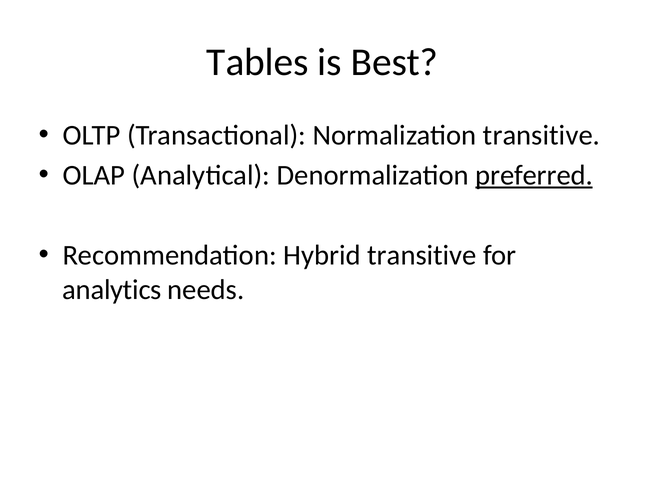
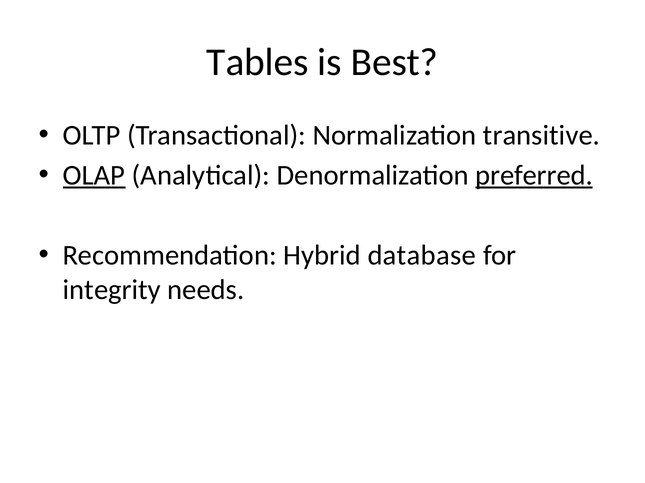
OLAP underline: none -> present
Hybrid transitive: transitive -> database
analytics: analytics -> integrity
